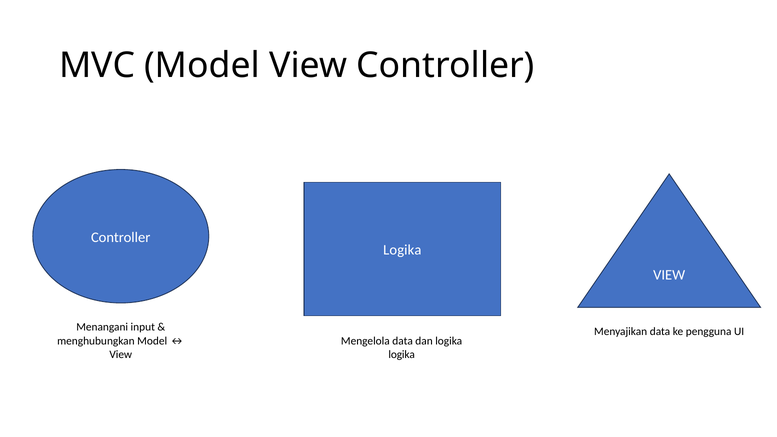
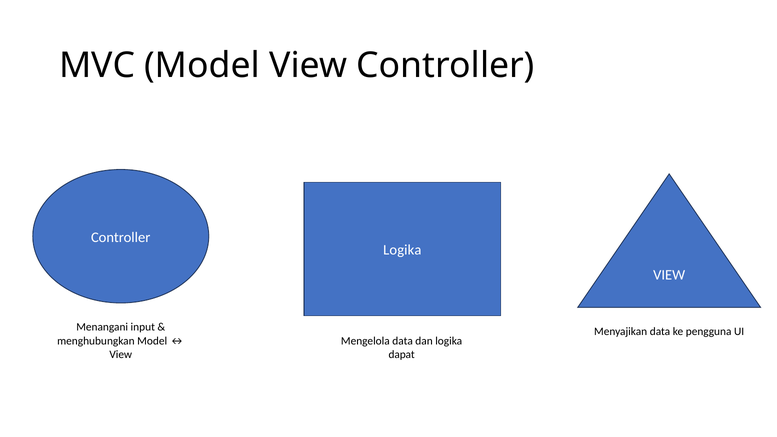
logika at (402, 355): logika -> dapat
